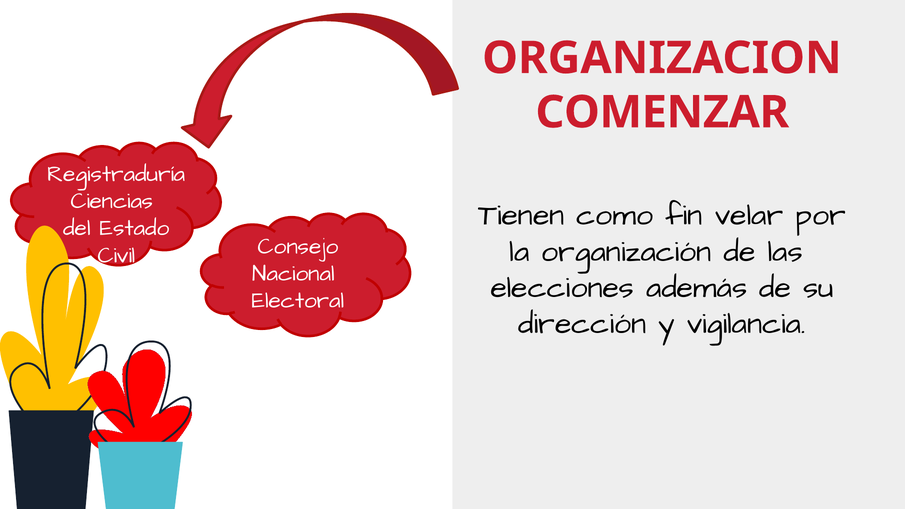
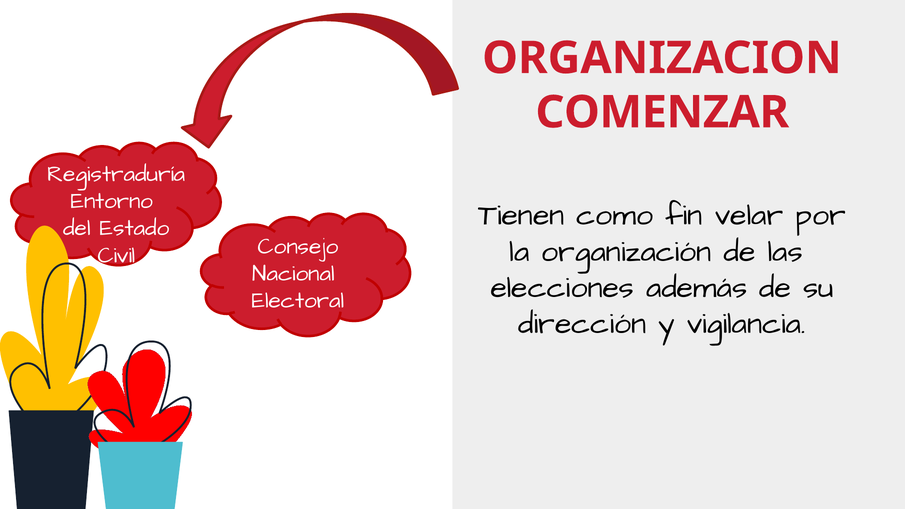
Ciencias: Ciencias -> Entorno
